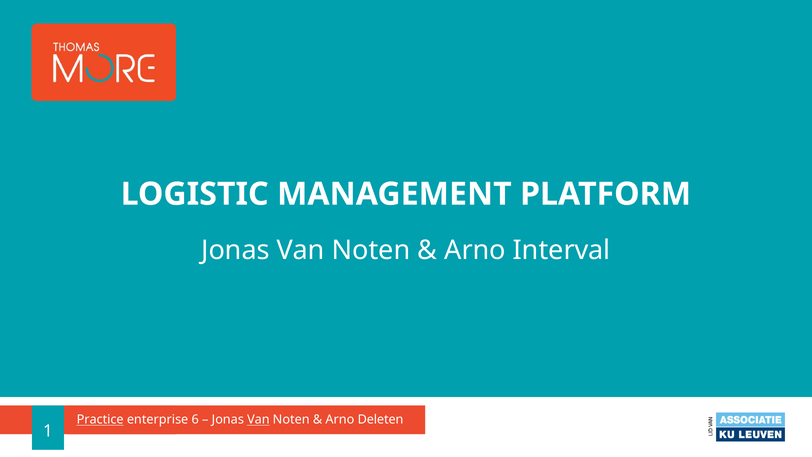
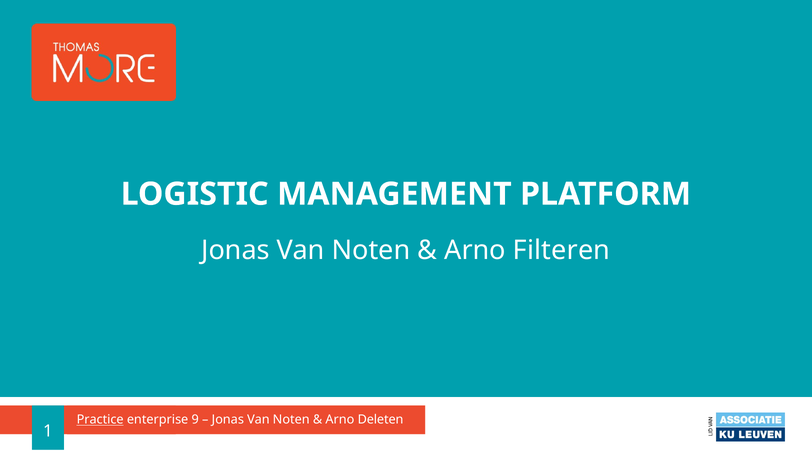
Interval: Interval -> Filteren
6: 6 -> 9
Van at (258, 419) underline: present -> none
